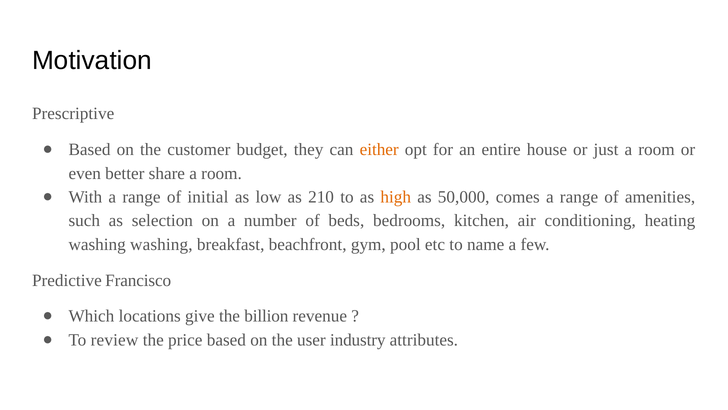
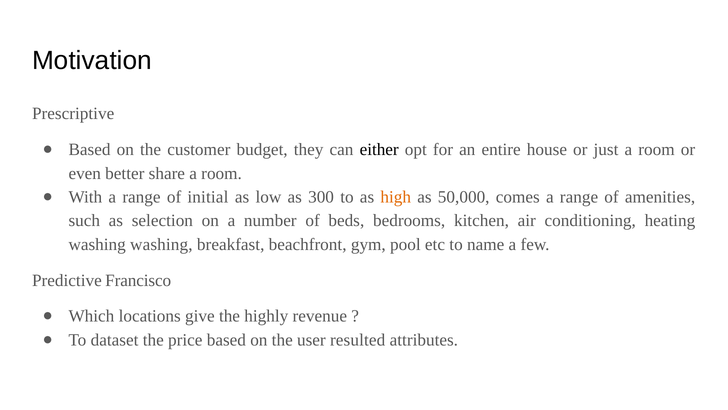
either colour: orange -> black
210: 210 -> 300
billion: billion -> highly
review: review -> dataset
industry: industry -> resulted
